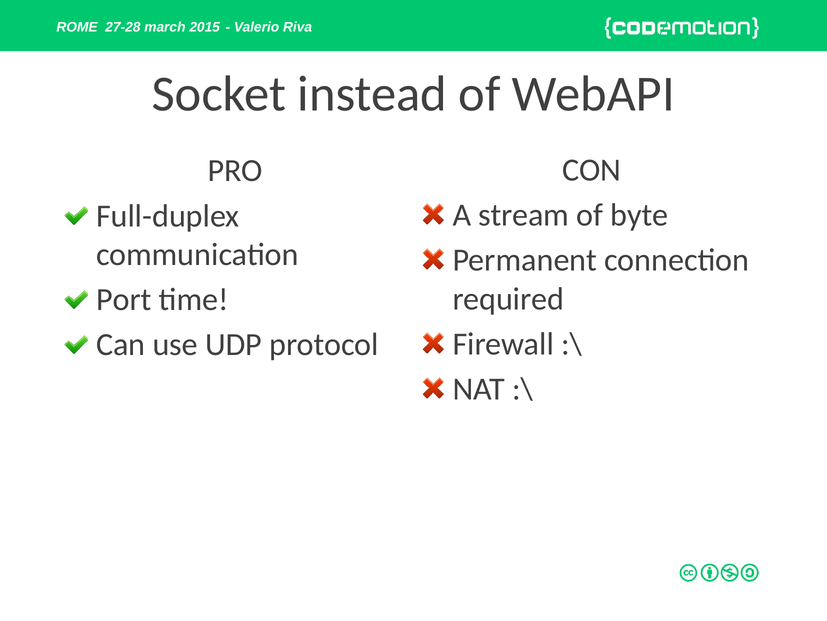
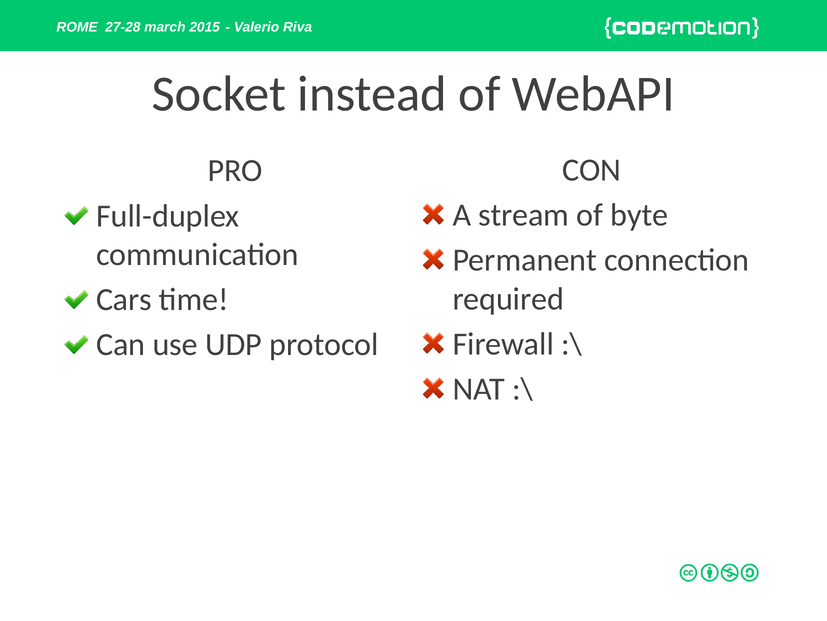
Port: Port -> Cars
